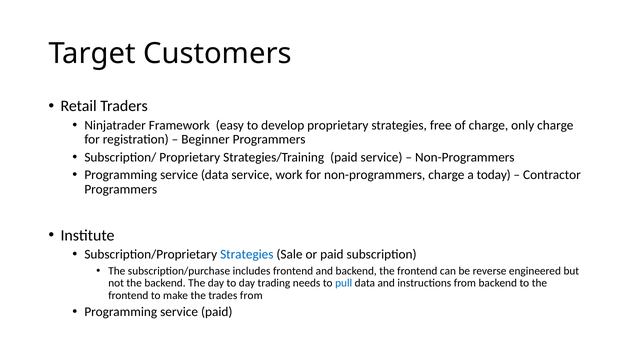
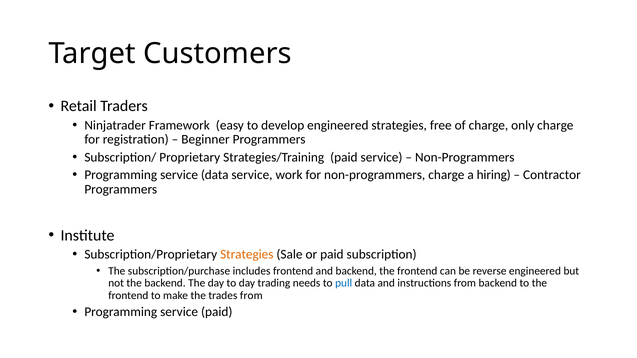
develop proprietary: proprietary -> engineered
today: today -> hiring
Strategies at (247, 255) colour: blue -> orange
